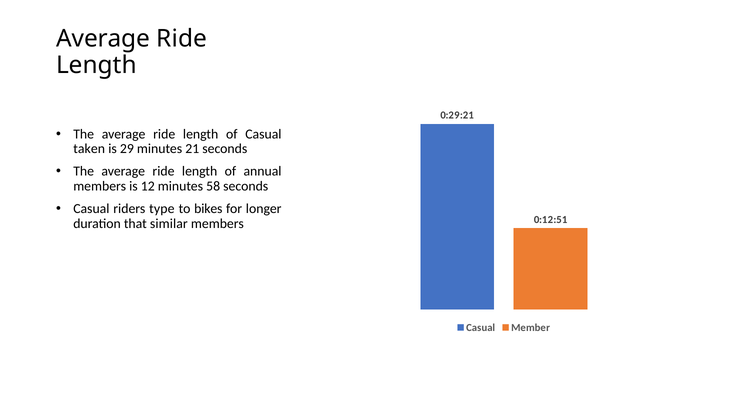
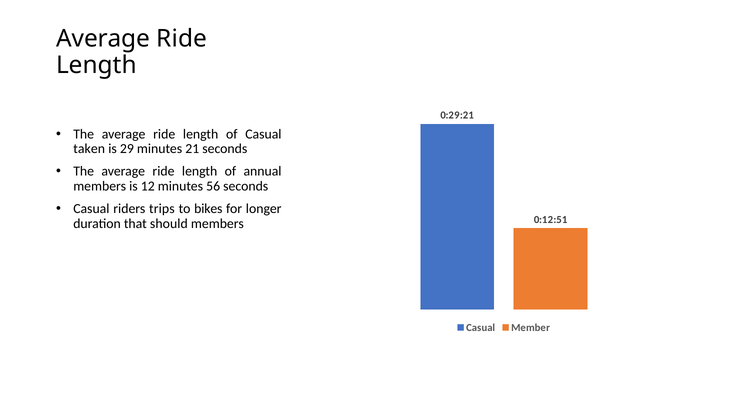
58: 58 -> 56
type: type -> trips
similar: similar -> should
